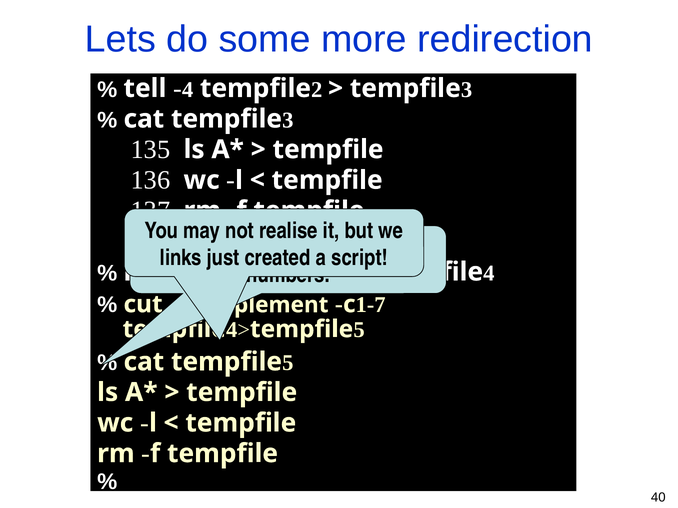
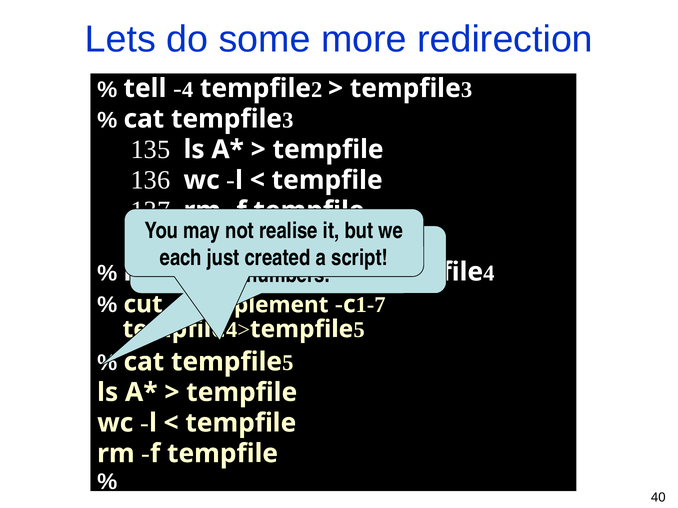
links: links -> each
